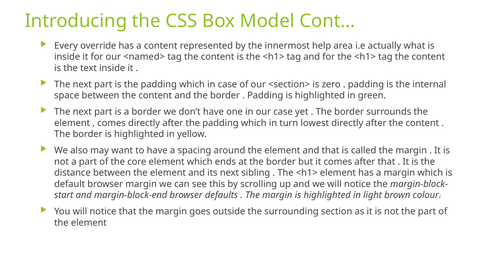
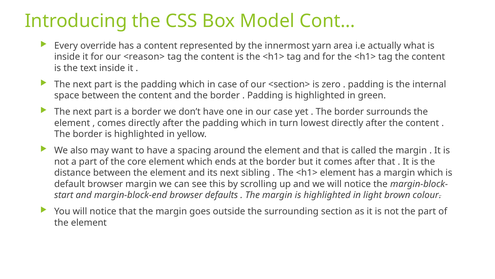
help: help -> yarn
<named>: <named> -> <reason>
